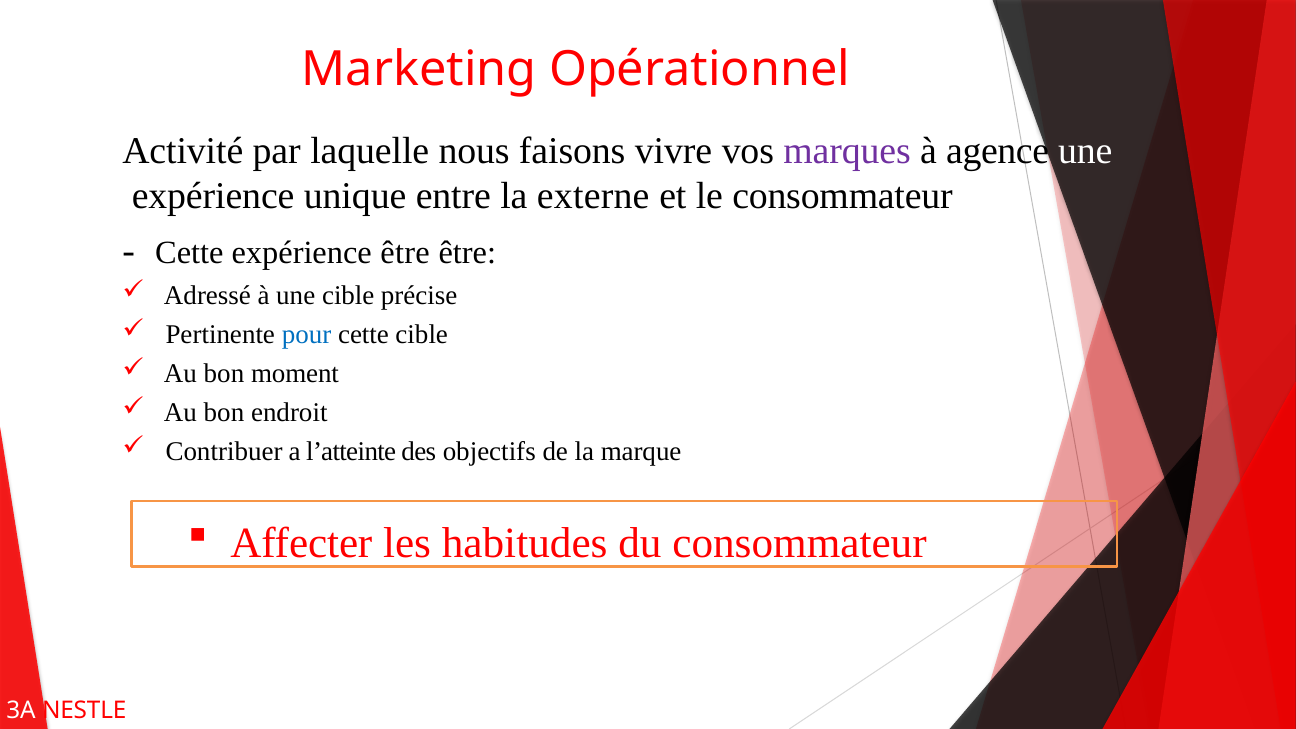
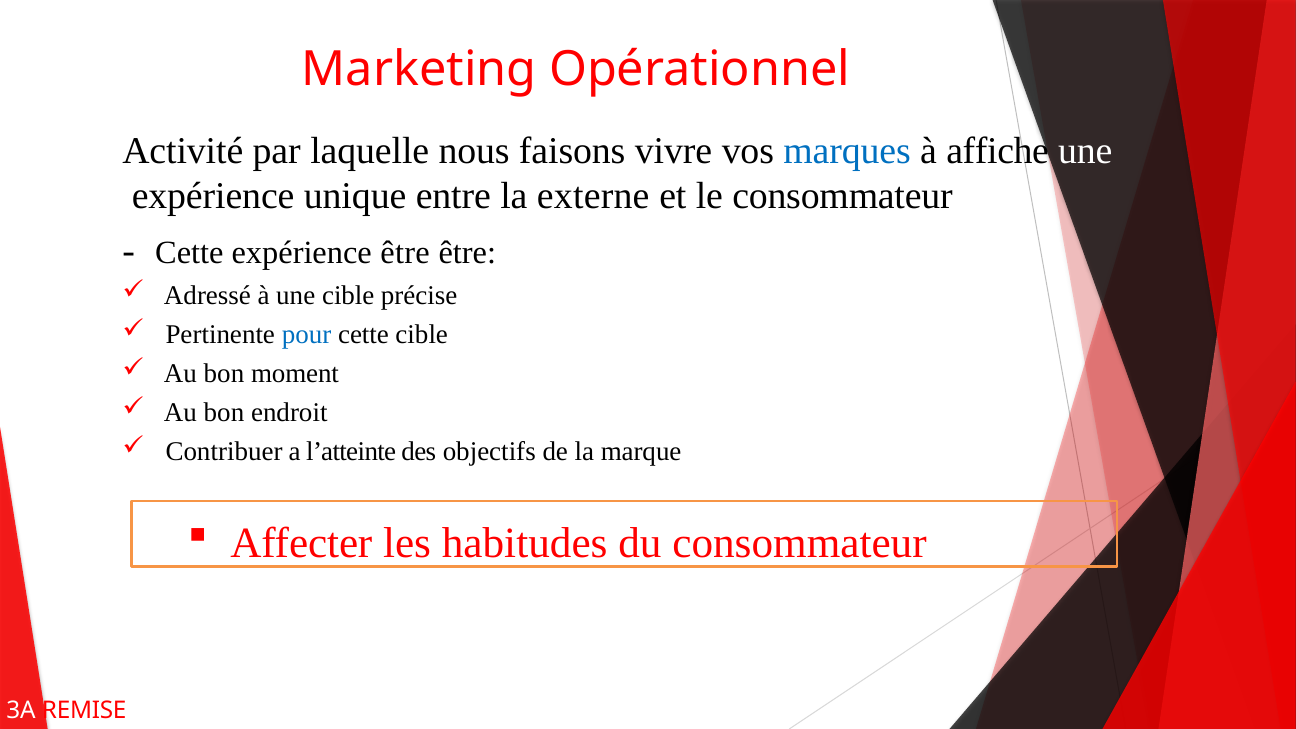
marques colour: purple -> blue
agence: agence -> affiche
NESTLE: NESTLE -> REMISE
